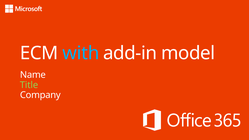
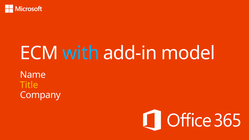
Title colour: light green -> yellow
